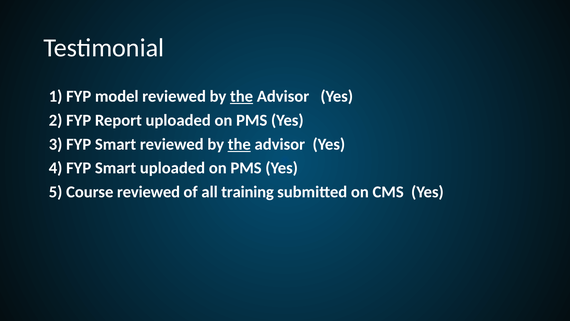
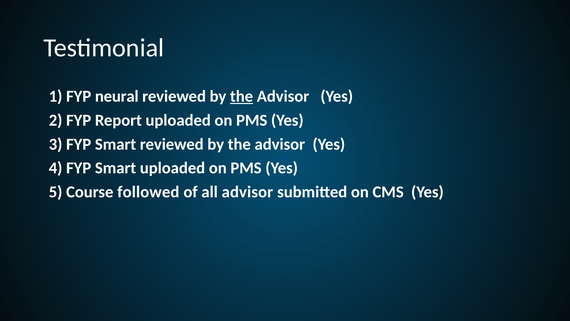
model: model -> neural
the at (239, 144) underline: present -> none
Course reviewed: reviewed -> followed
all training: training -> advisor
